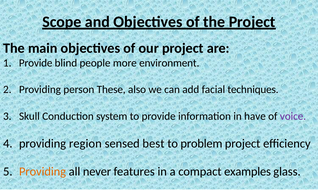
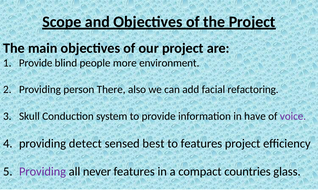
These: These -> There
techniques: techniques -> refactoring
region: region -> detect
to problem: problem -> features
Providing at (42, 171) colour: orange -> purple
examples: examples -> countries
